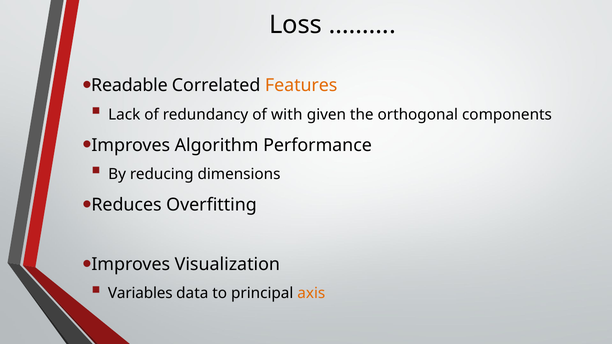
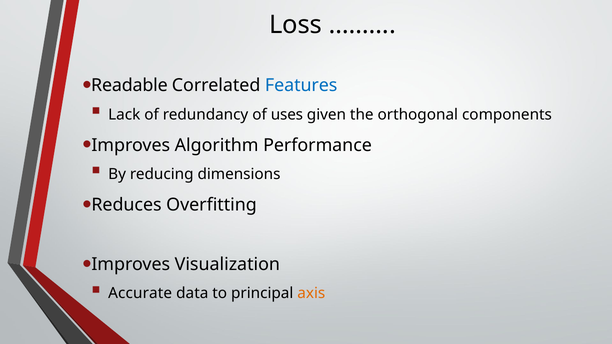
Features colour: orange -> blue
with: with -> uses
Variables: Variables -> Accurate
